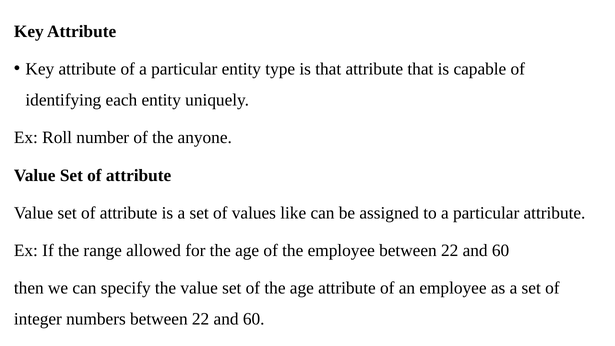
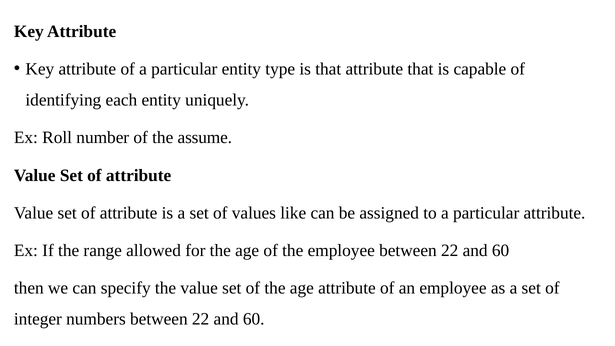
anyone: anyone -> assume
